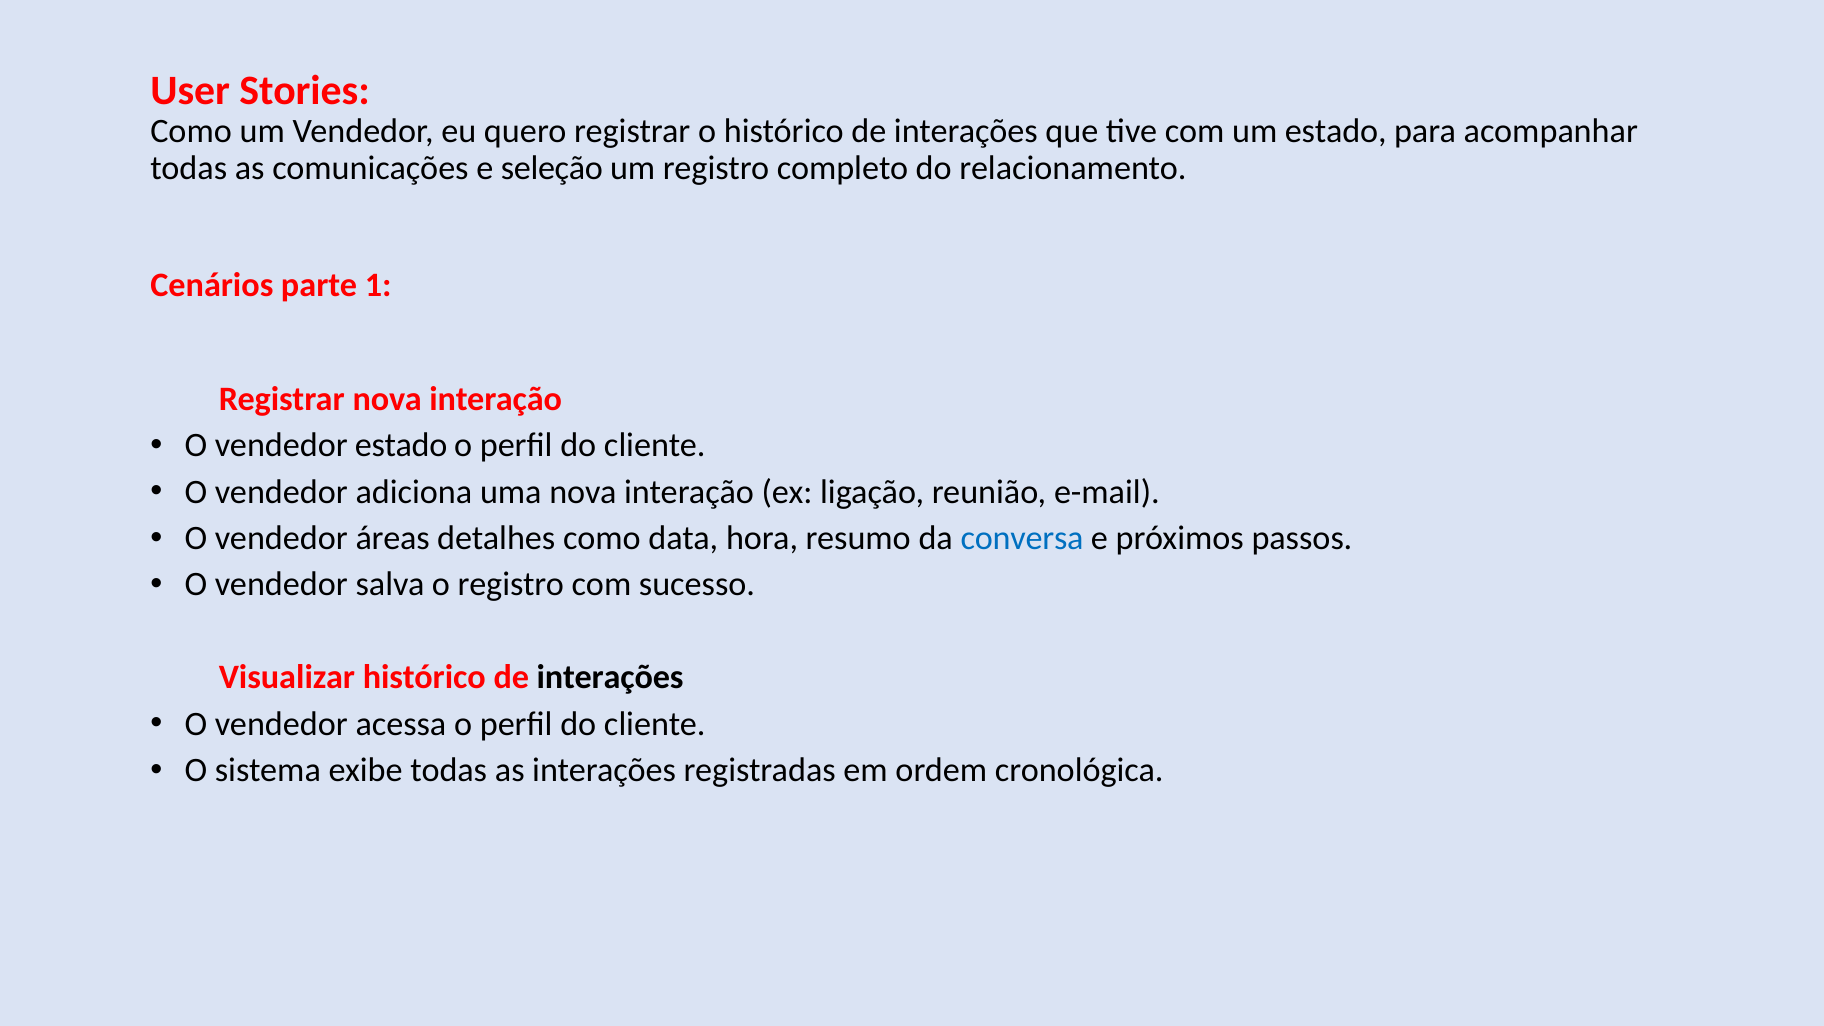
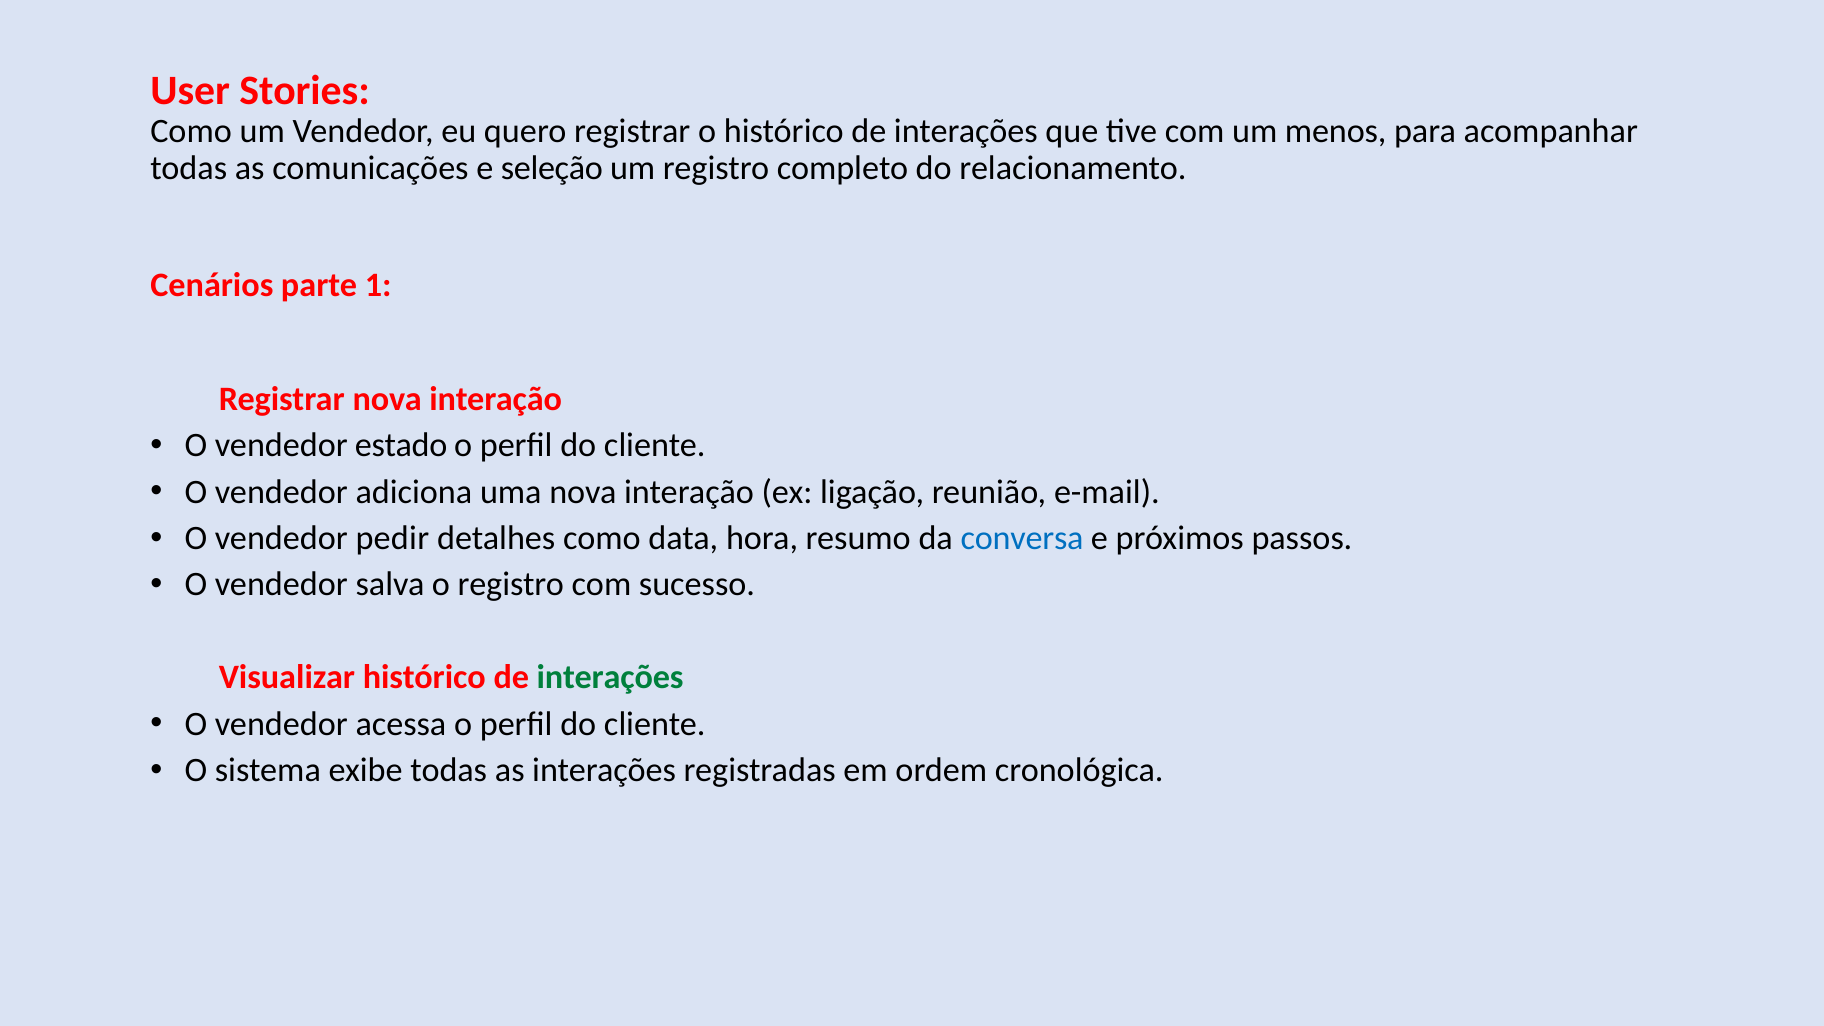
um estado: estado -> menos
áreas: áreas -> pedir
interações at (610, 677) colour: black -> green
